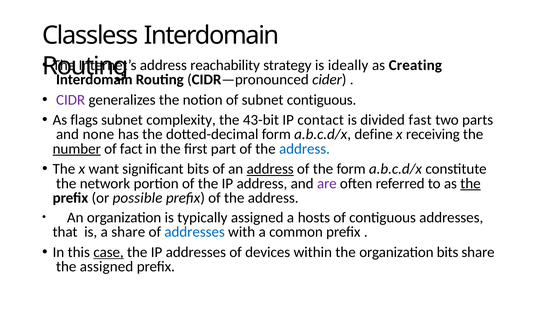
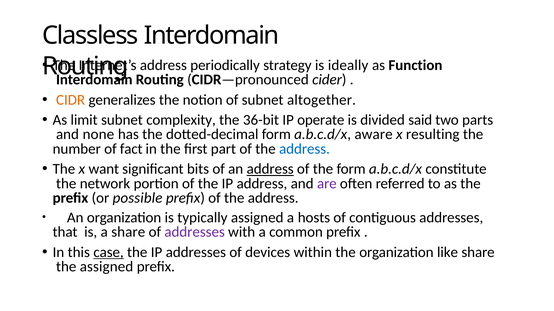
reachability: reachability -> periodically
Creating: Creating -> Function
CIDR colour: purple -> orange
subnet contiguous: contiguous -> altogether
flags: flags -> limit
43-bit: 43-bit -> 36-bit
contact: contact -> operate
fast: fast -> said
define: define -> aware
receiving: receiving -> resulting
number underline: present -> none
the at (471, 184) underline: present -> none
addresses at (195, 233) colour: blue -> purple
organization bits: bits -> like
